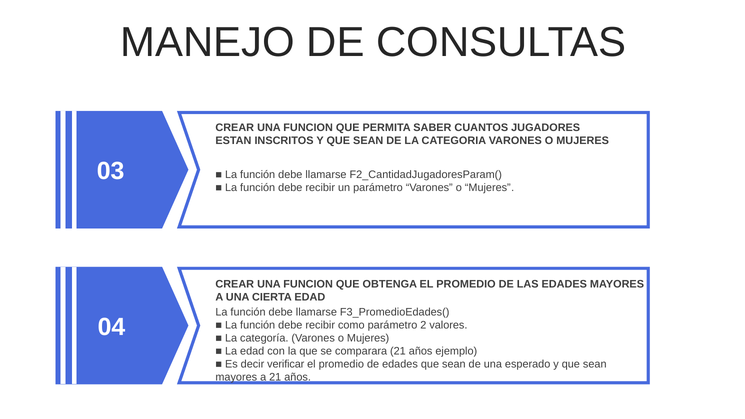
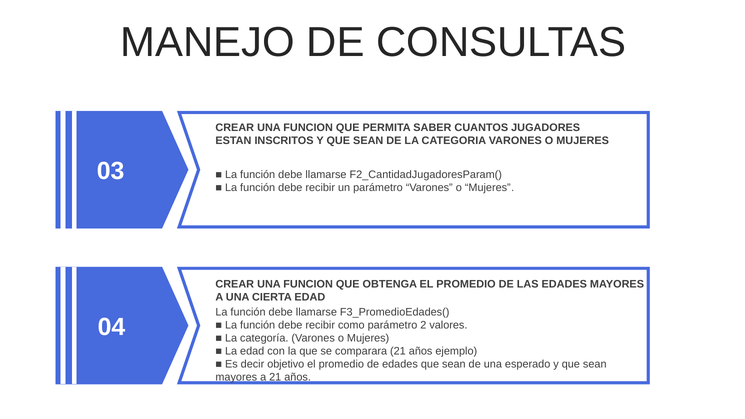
verificar: verificar -> objetivo
